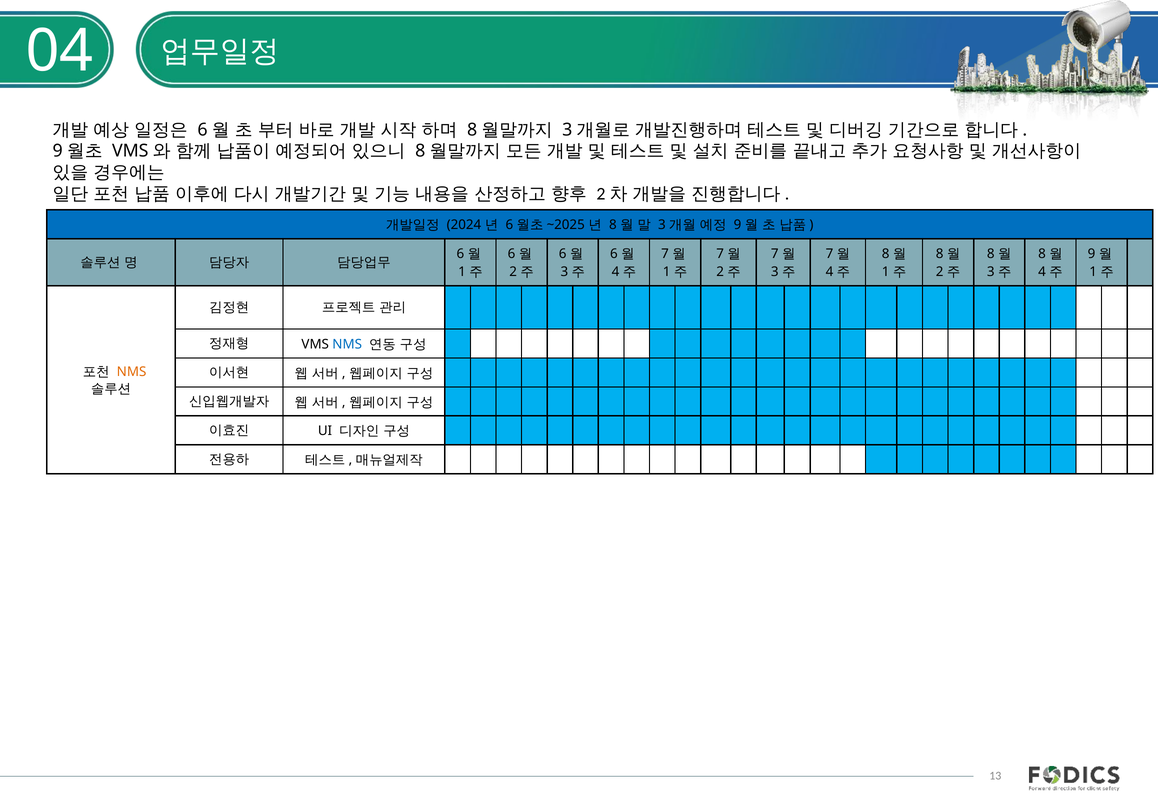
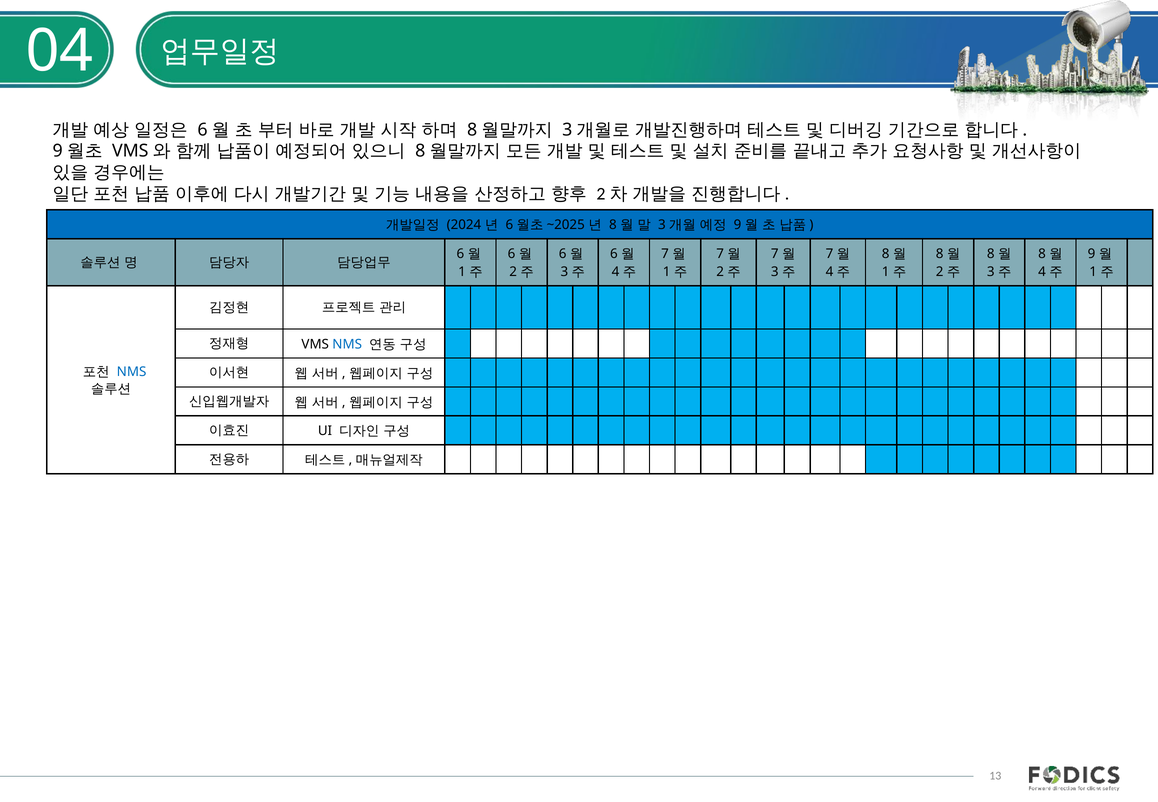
NMS at (132, 372) colour: orange -> blue
